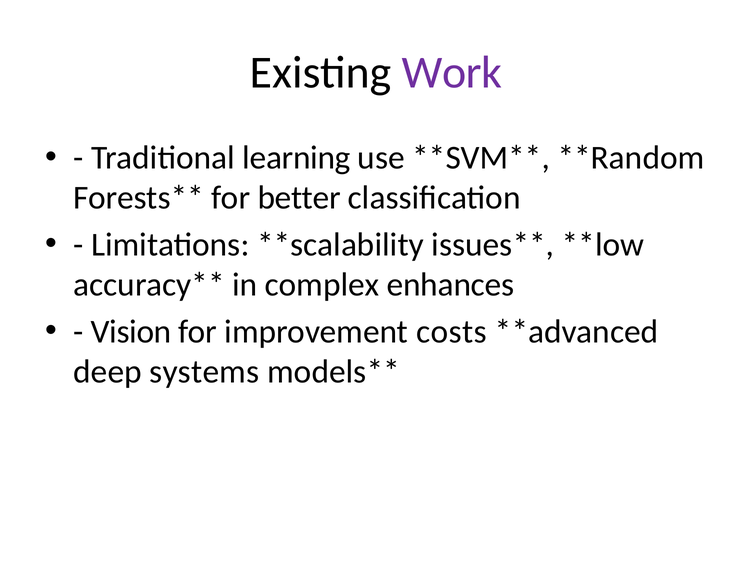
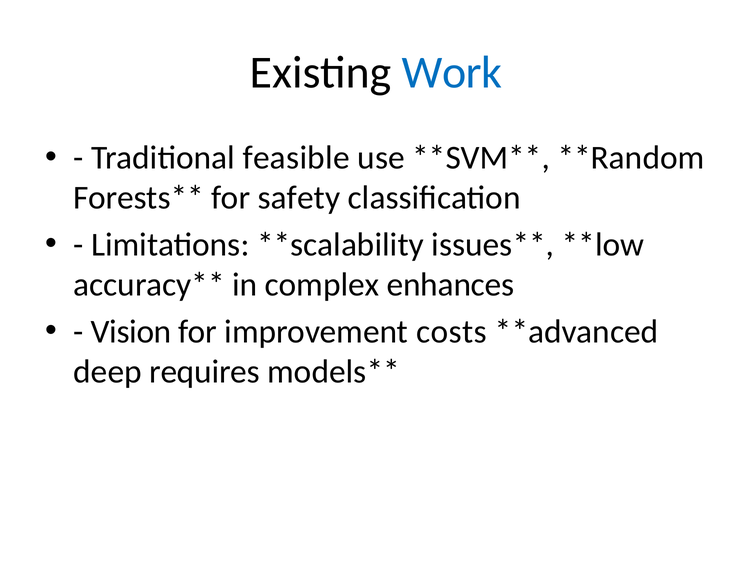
Work colour: purple -> blue
learning: learning -> feasible
better: better -> safety
systems: systems -> requires
